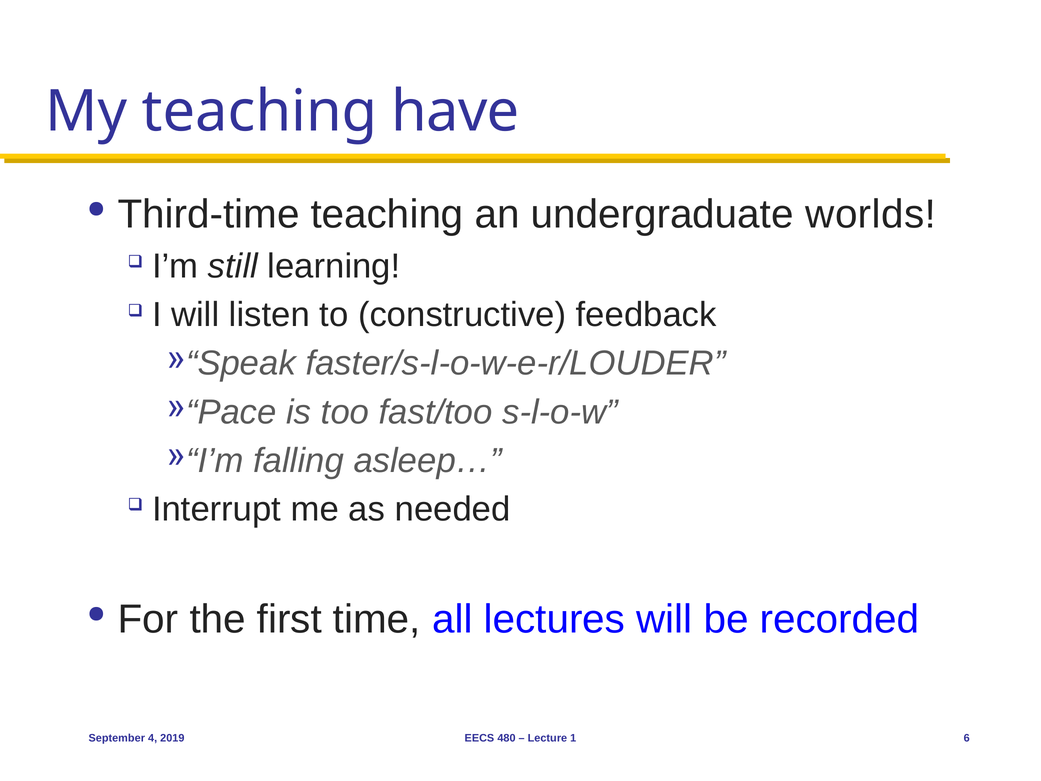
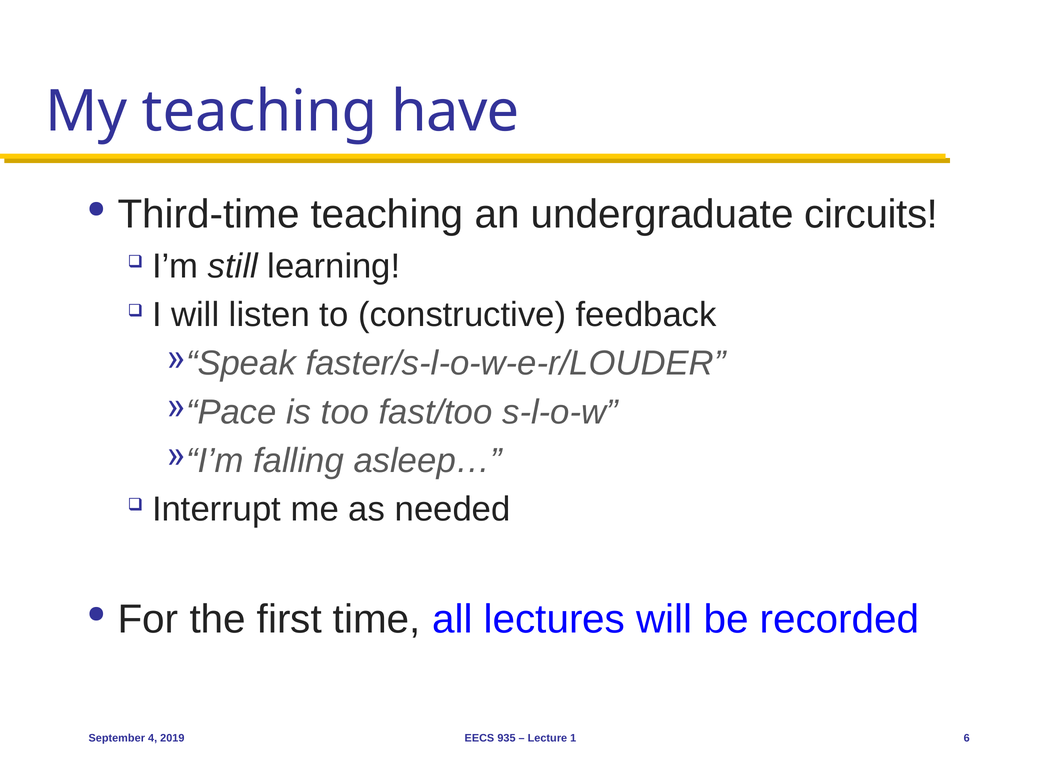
worlds: worlds -> circuits
480: 480 -> 935
